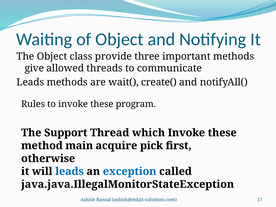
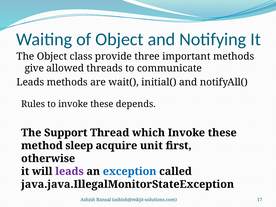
create(: create( -> initial(
program: program -> depends
main: main -> sleep
pick: pick -> unit
leads at (69, 171) colour: blue -> purple
